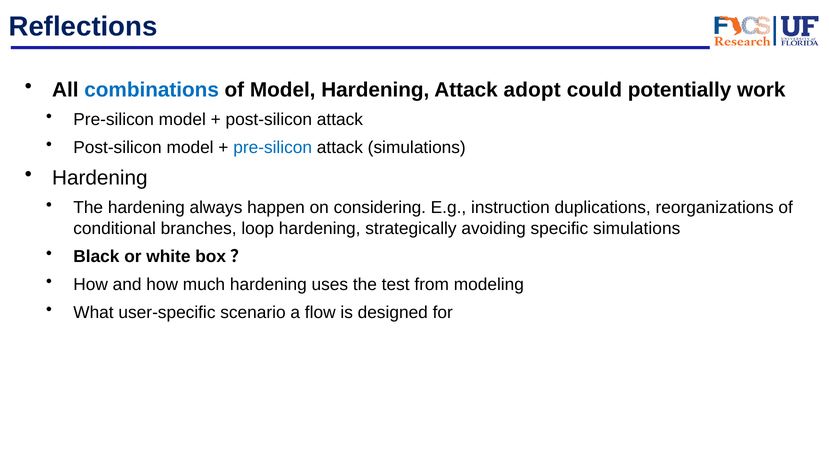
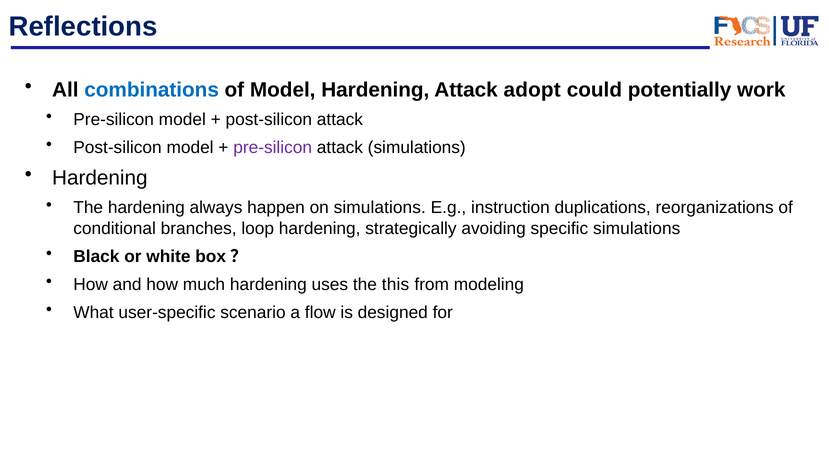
pre-silicon at (273, 148) colour: blue -> purple
on considering: considering -> simulations
test: test -> this
